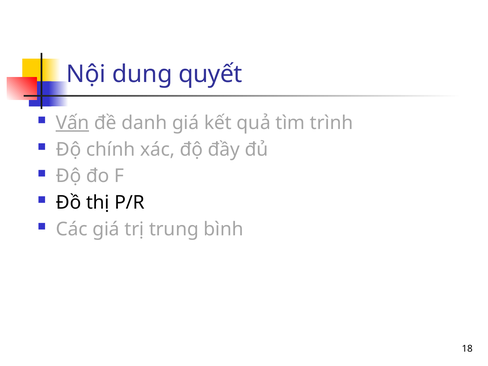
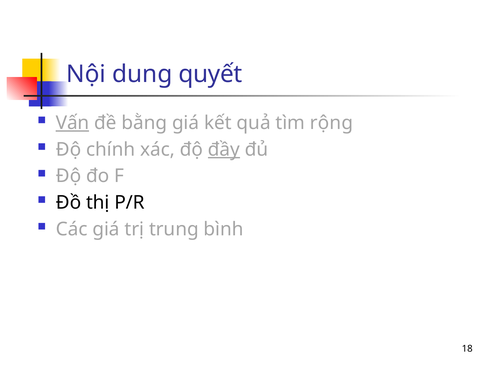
danh: danh -> bằng
trình: trình -> rộng
đầy underline: none -> present
